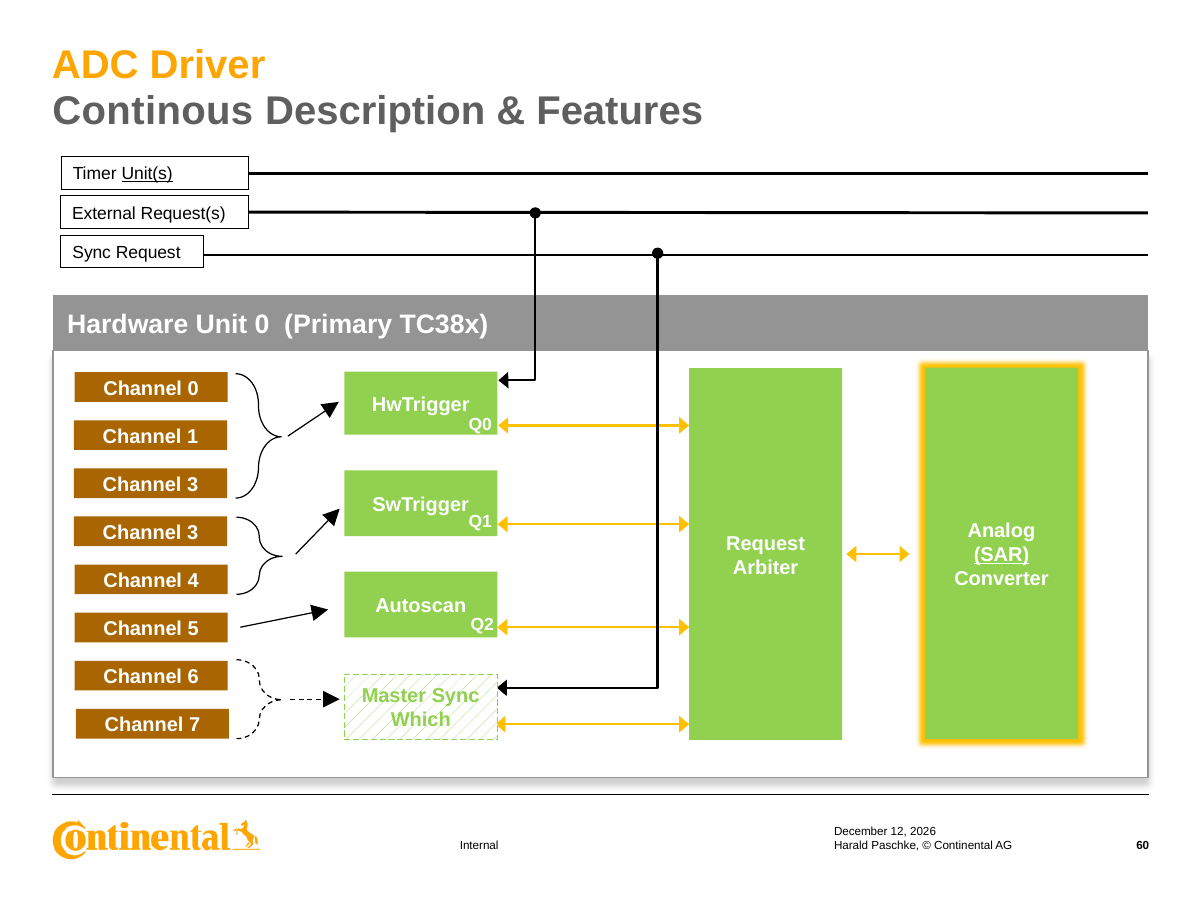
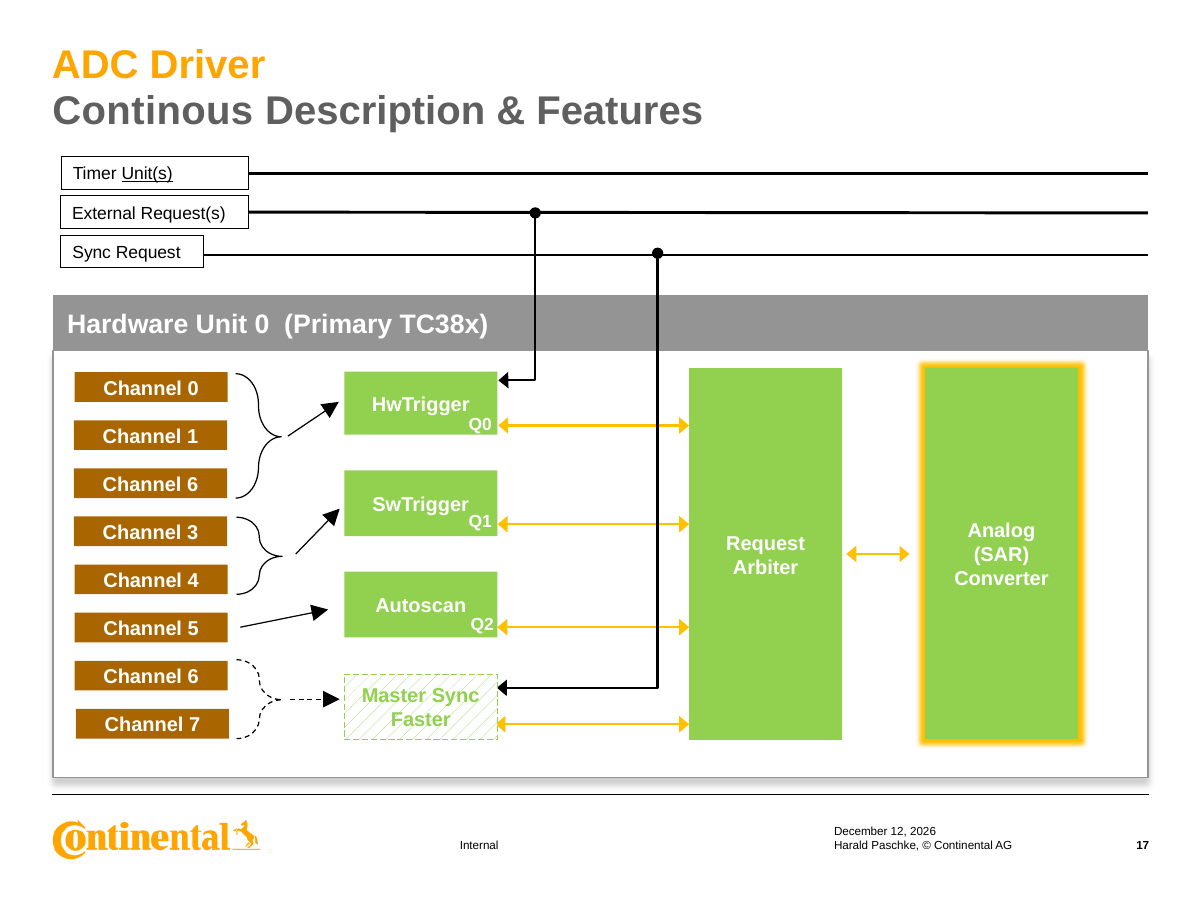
3 at (193, 484): 3 -> 6
SAR underline: present -> none
Which: Which -> Faster
60: 60 -> 17
